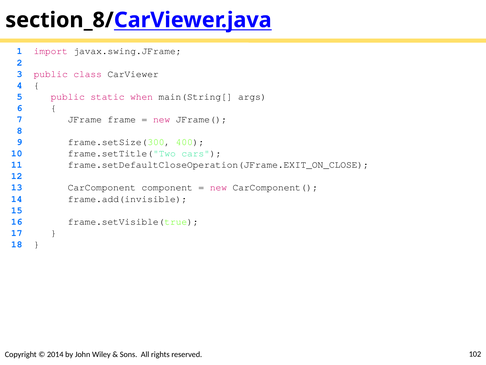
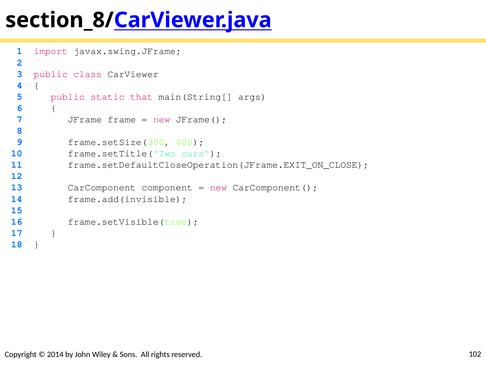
when: when -> that
